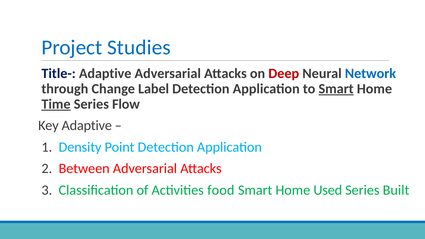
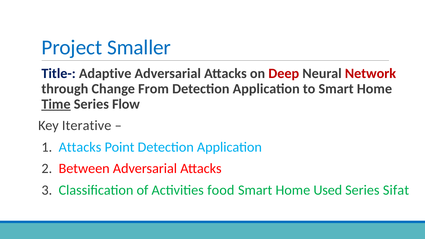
Studies: Studies -> Smaller
Network colour: blue -> red
Label: Label -> From
Smart at (336, 89) underline: present -> none
Key Adaptive: Adaptive -> Iterative
1 Density: Density -> Attacks
Built: Built -> Sifat
